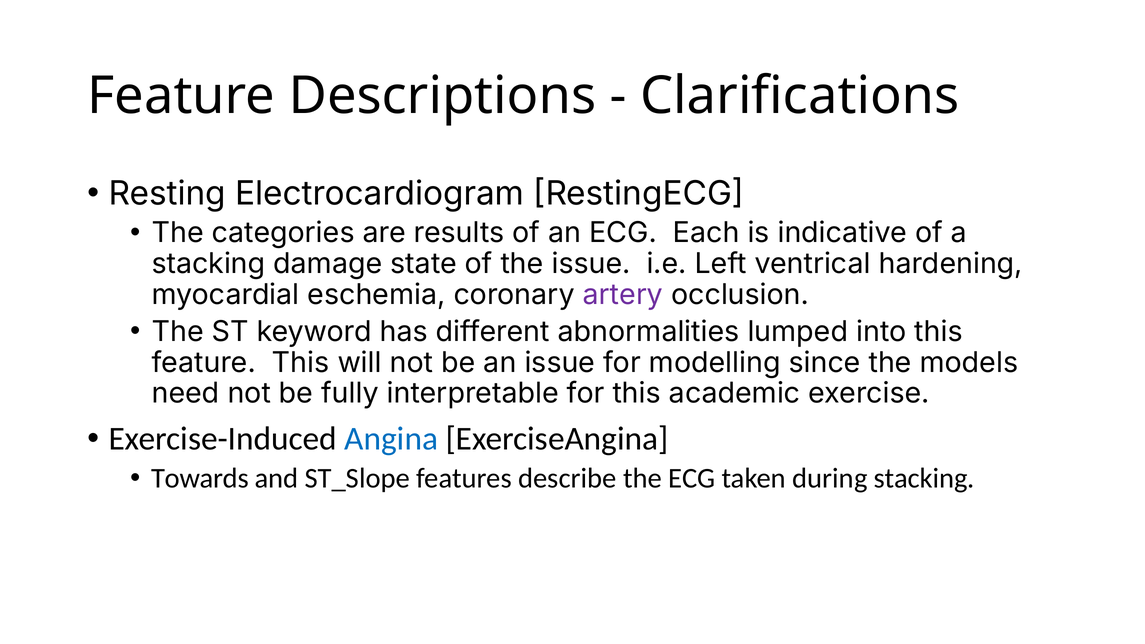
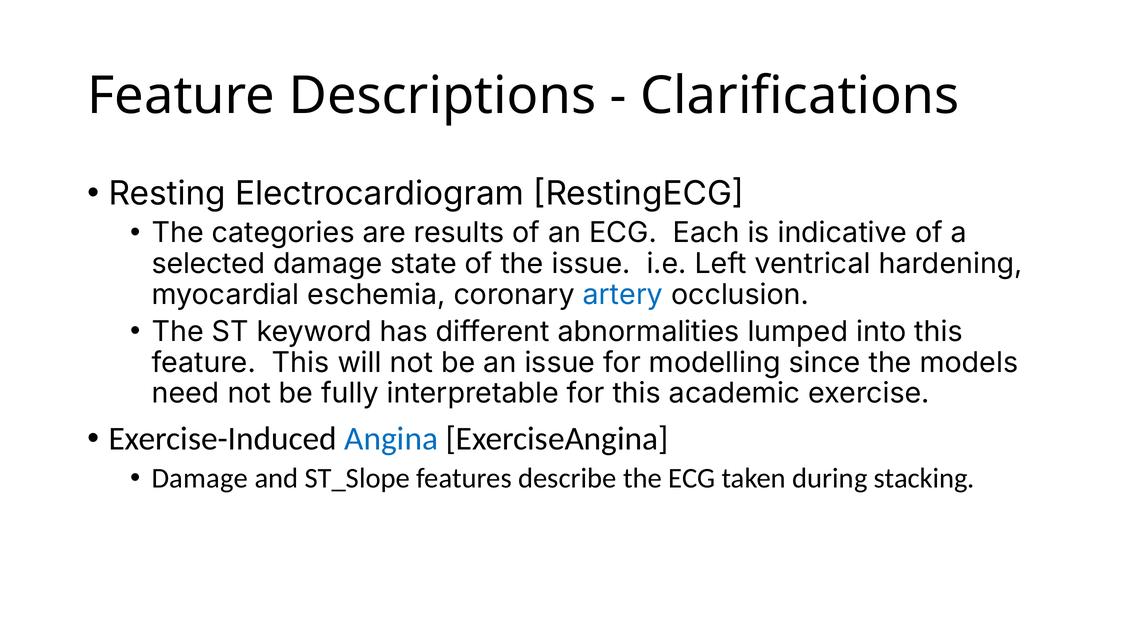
stacking at (208, 264): stacking -> selected
artery colour: purple -> blue
Towards at (200, 478): Towards -> Damage
